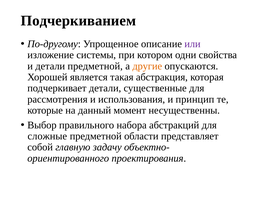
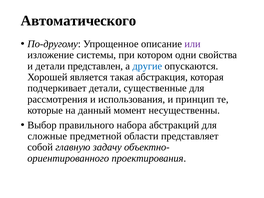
Подчеркиванием: Подчеркиванием -> Автоматического
детали предметной: предметной -> представлен
другие colour: orange -> blue
